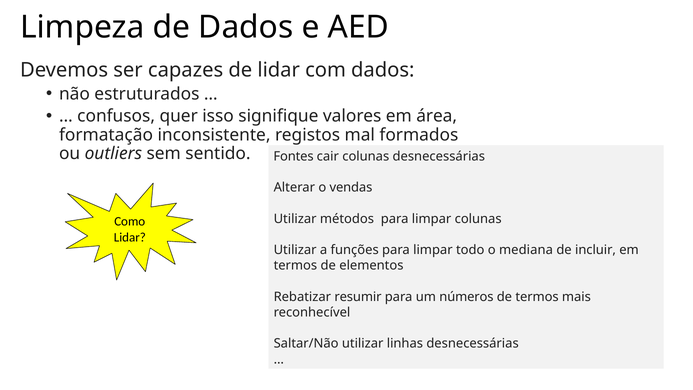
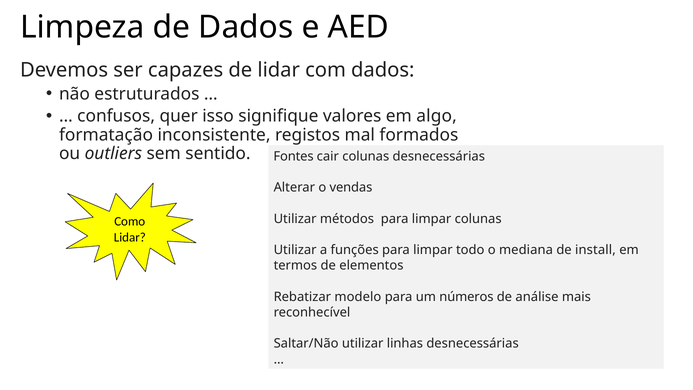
área: área -> algo
incluir: incluir -> install
resumir: resumir -> modelo
de termos: termos -> análise
